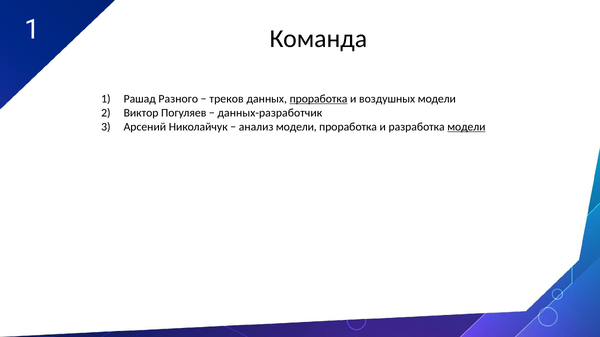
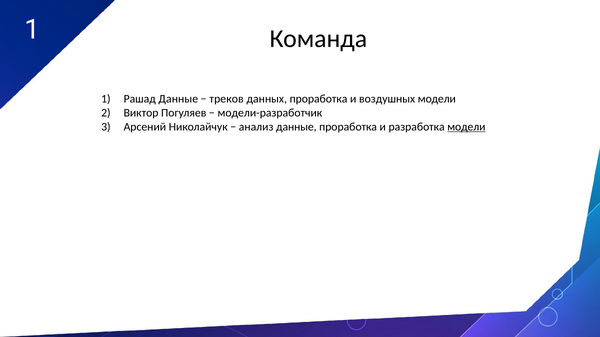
Рашад Разного: Разного -> Данные
проработка at (319, 99) underline: present -> none
данных-разработчик: данных-разработчик -> модели-разработчик
анализ модели: модели -> данные
